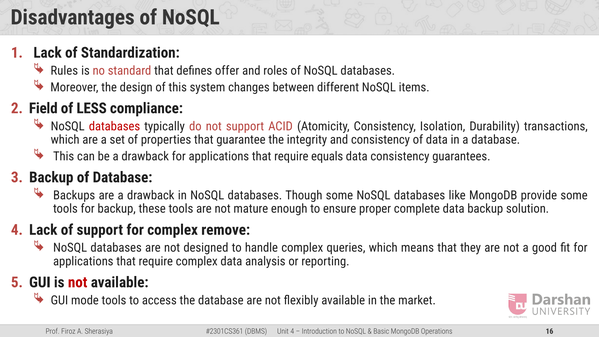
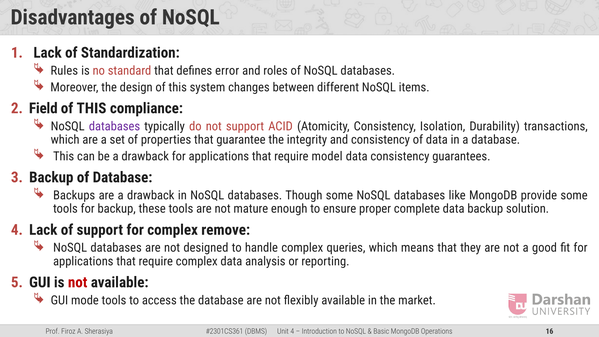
offer: offer -> error
LESS at (92, 108): LESS -> THIS
databases at (114, 126) colour: red -> purple
equals: equals -> model
